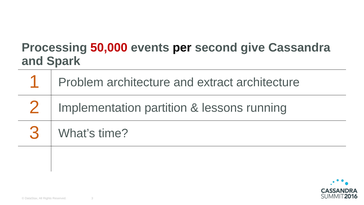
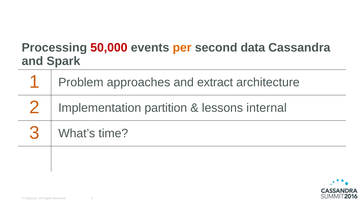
per colour: black -> orange
give: give -> data
Problem architecture: architecture -> approaches
running: running -> internal
